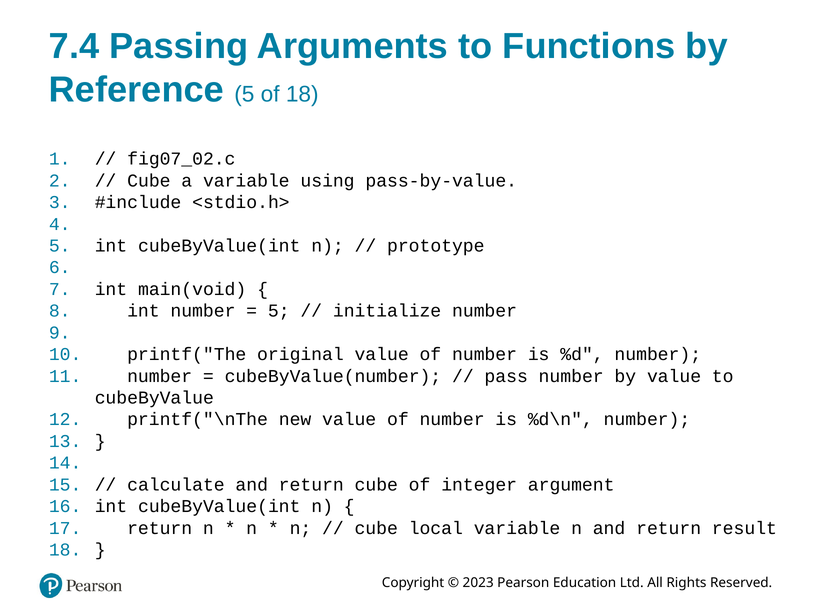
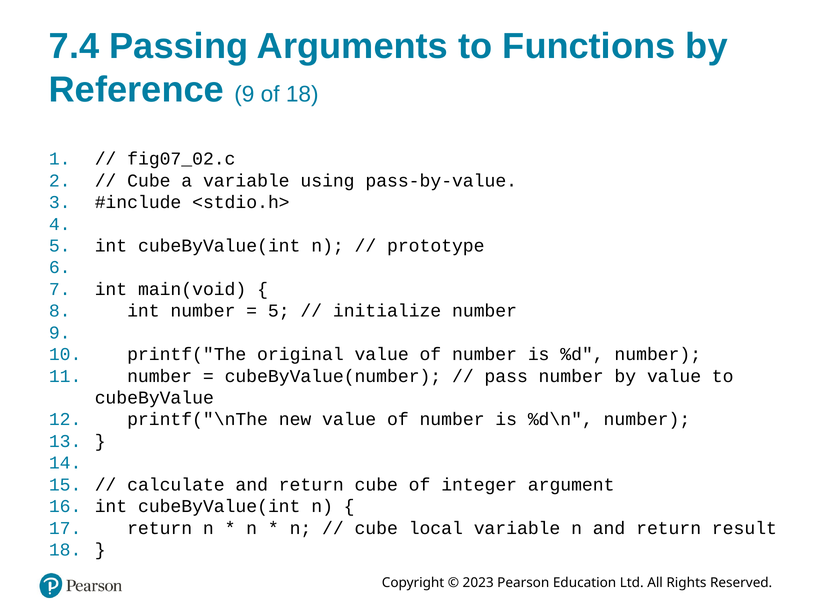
Reference 5: 5 -> 9
